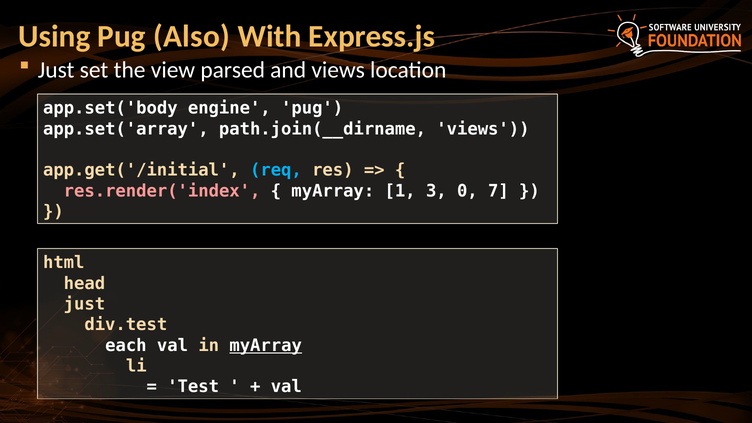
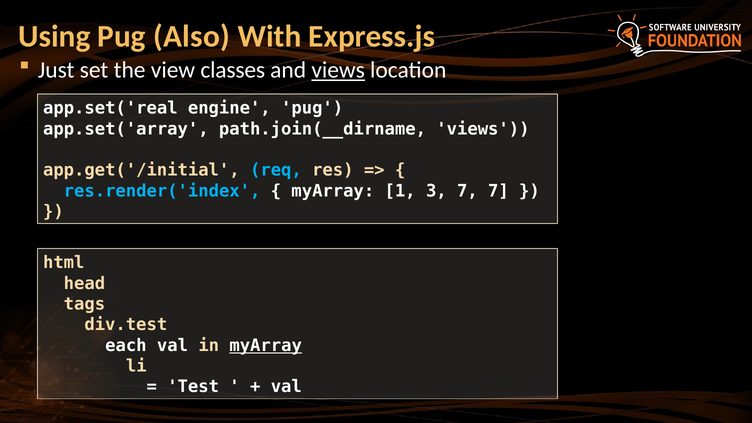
parsed: parsed -> classes
views at (338, 70) underline: none -> present
app.set('body: app.set('body -> app.set('real
res.render('index colour: pink -> light blue
3 0: 0 -> 7
just at (84, 304): just -> tags
